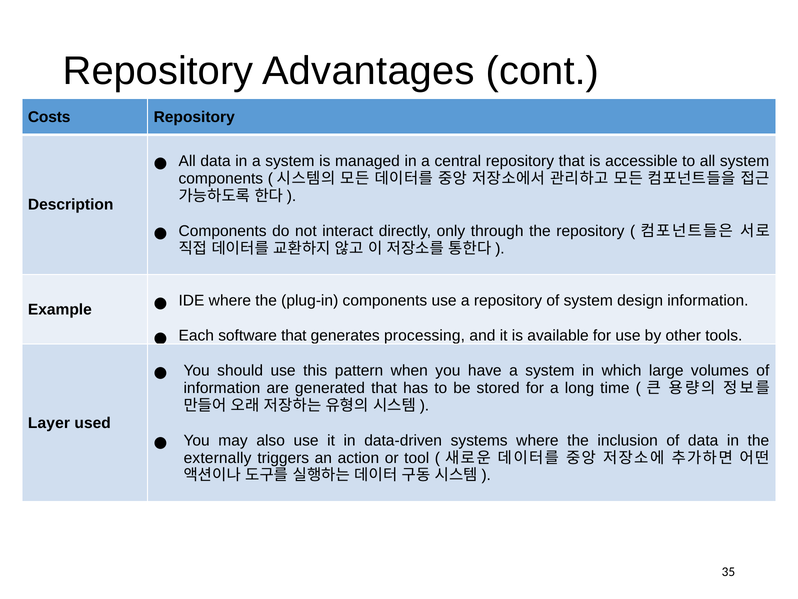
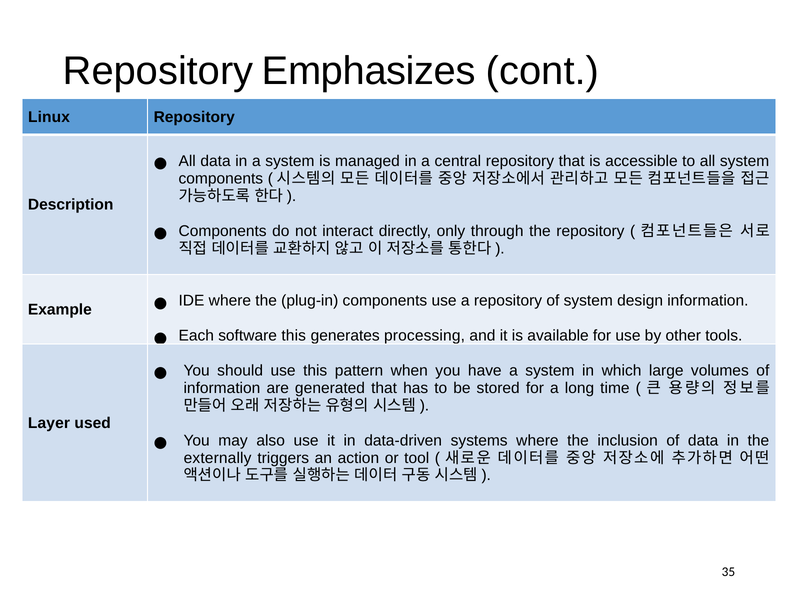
Advantages: Advantages -> Emphasizes
Costs: Costs -> Linux
software that: that -> this
